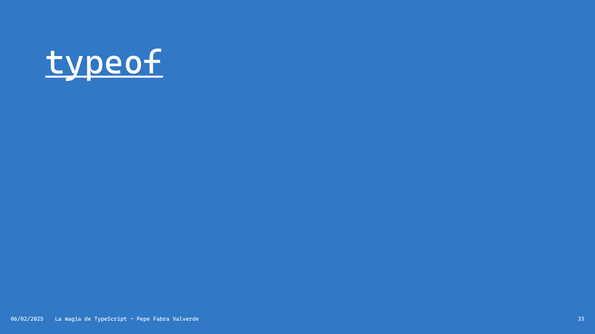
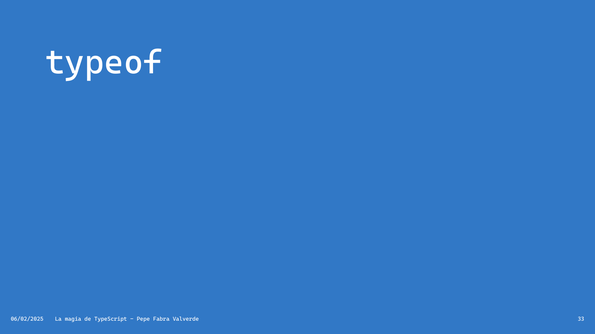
typeof underline: present -> none
